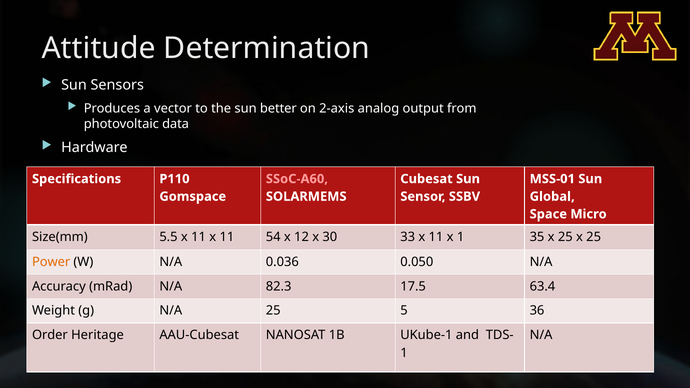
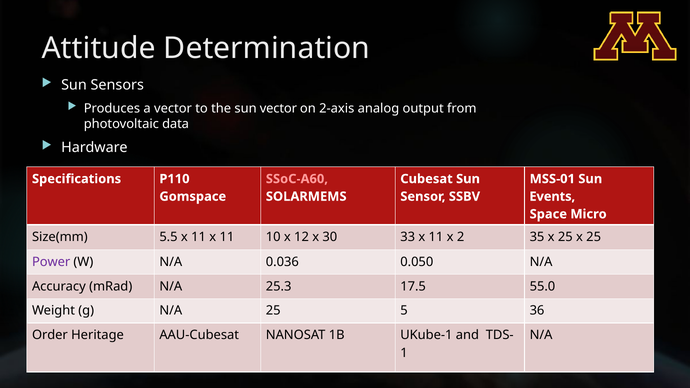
sun better: better -> vector
Global: Global -> Events
54: 54 -> 10
x 1: 1 -> 2
Power colour: orange -> purple
82.3: 82.3 -> 25.3
63.4: 63.4 -> 55.0
